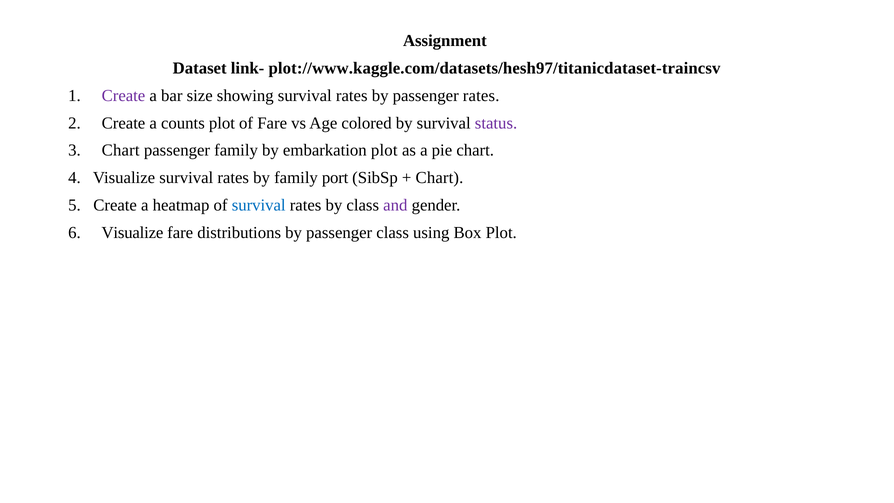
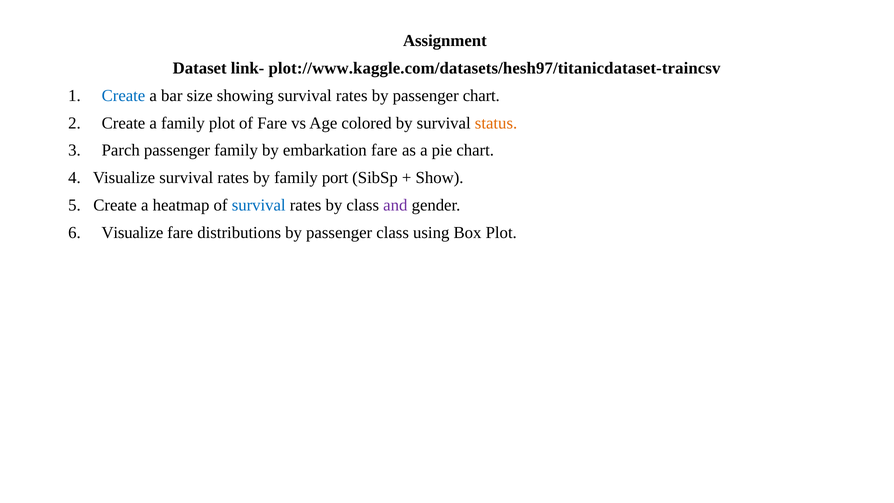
Create at (123, 96) colour: purple -> blue
passenger rates: rates -> chart
a counts: counts -> family
status colour: purple -> orange
Chart at (121, 150): Chart -> Parch
embarkation plot: plot -> fare
Chart at (439, 178): Chart -> Show
